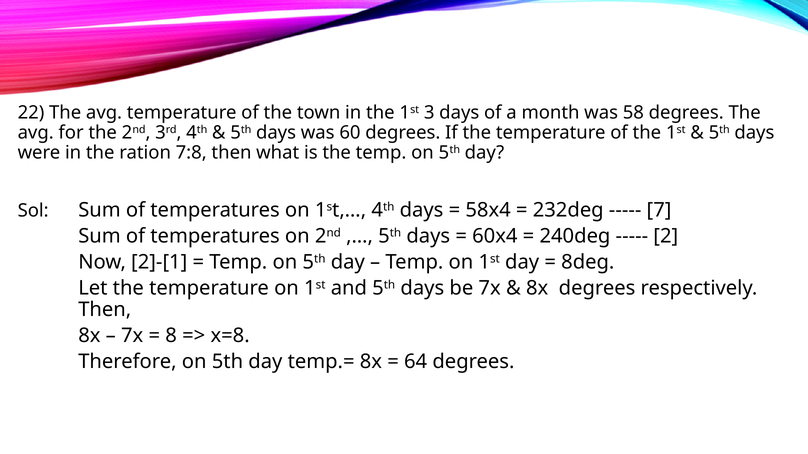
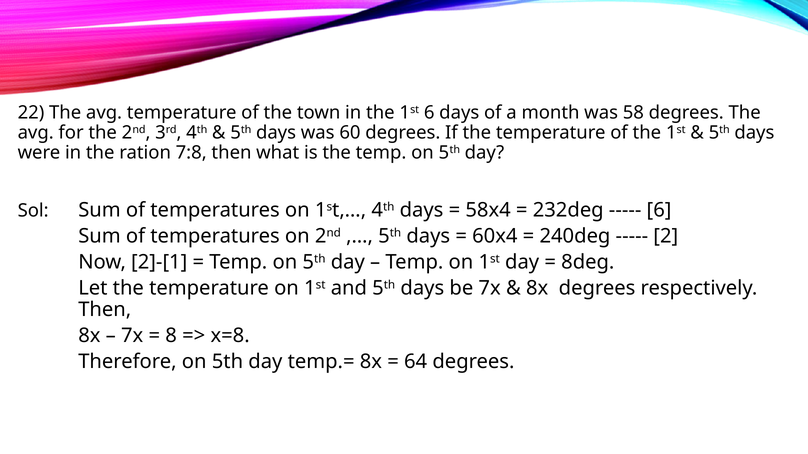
1st 3: 3 -> 6
7 at (659, 210): 7 -> 6
